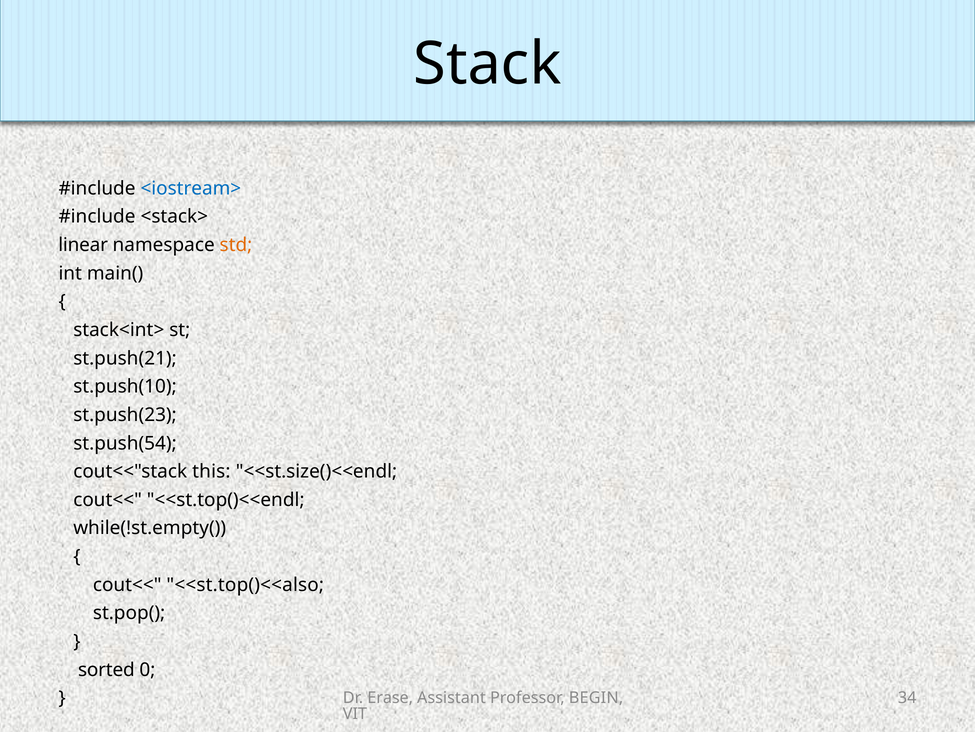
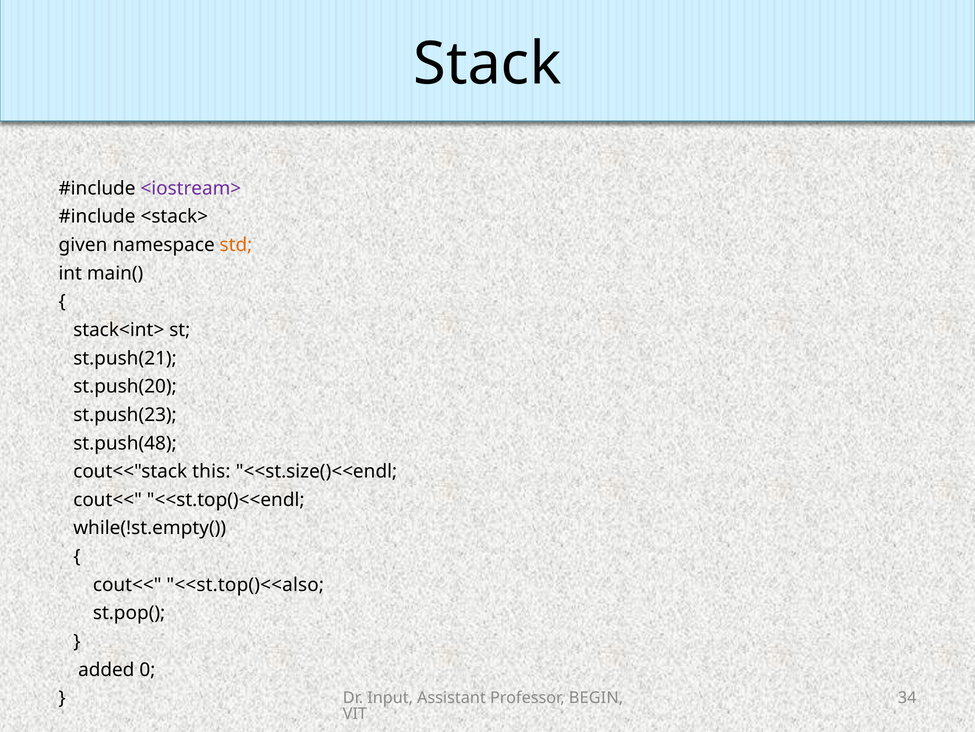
<iostream> colour: blue -> purple
linear: linear -> given
st.push(10: st.push(10 -> st.push(20
st.push(54: st.push(54 -> st.push(48
sorted: sorted -> added
Erase: Erase -> Input
